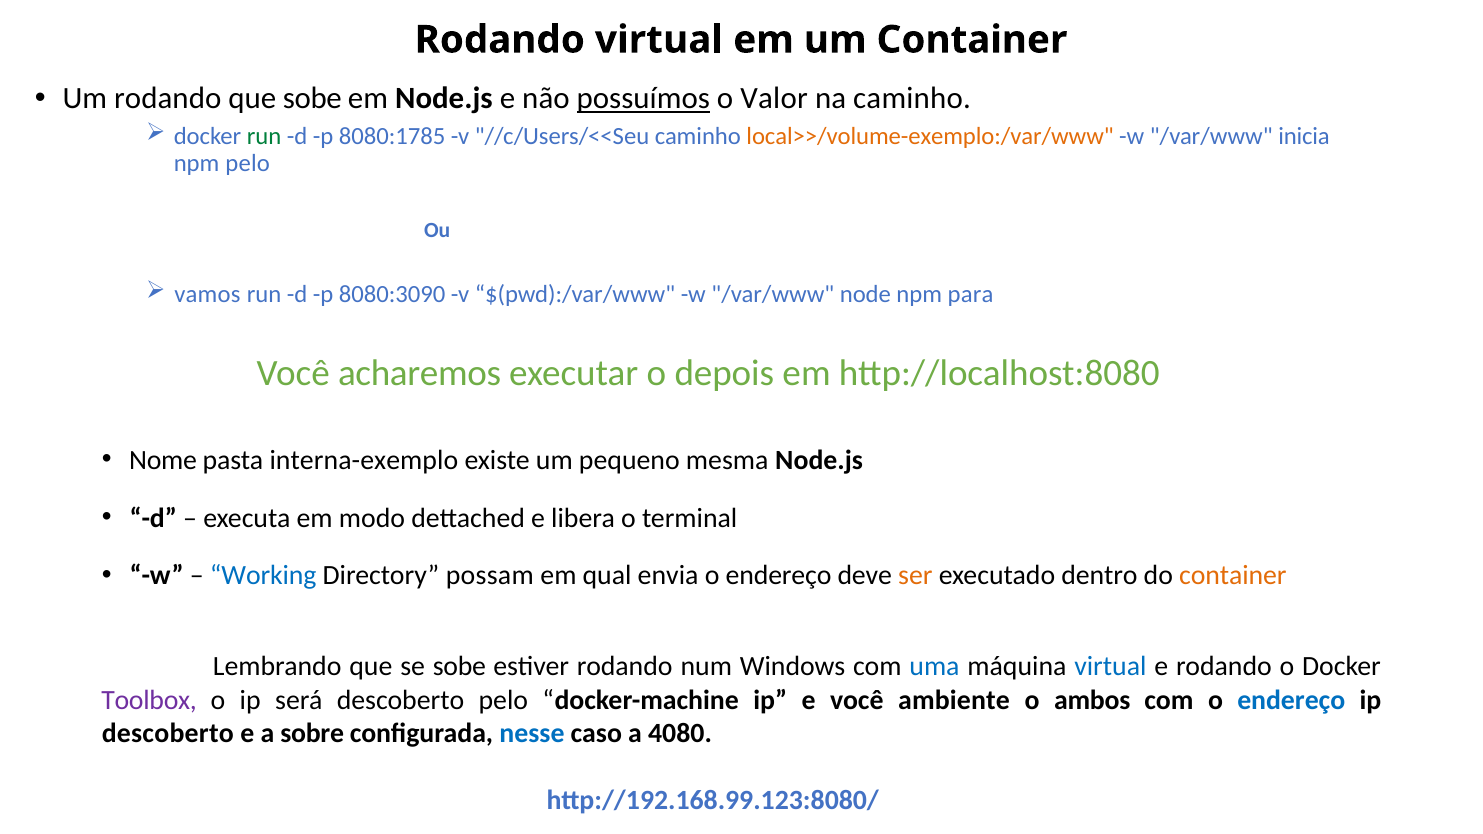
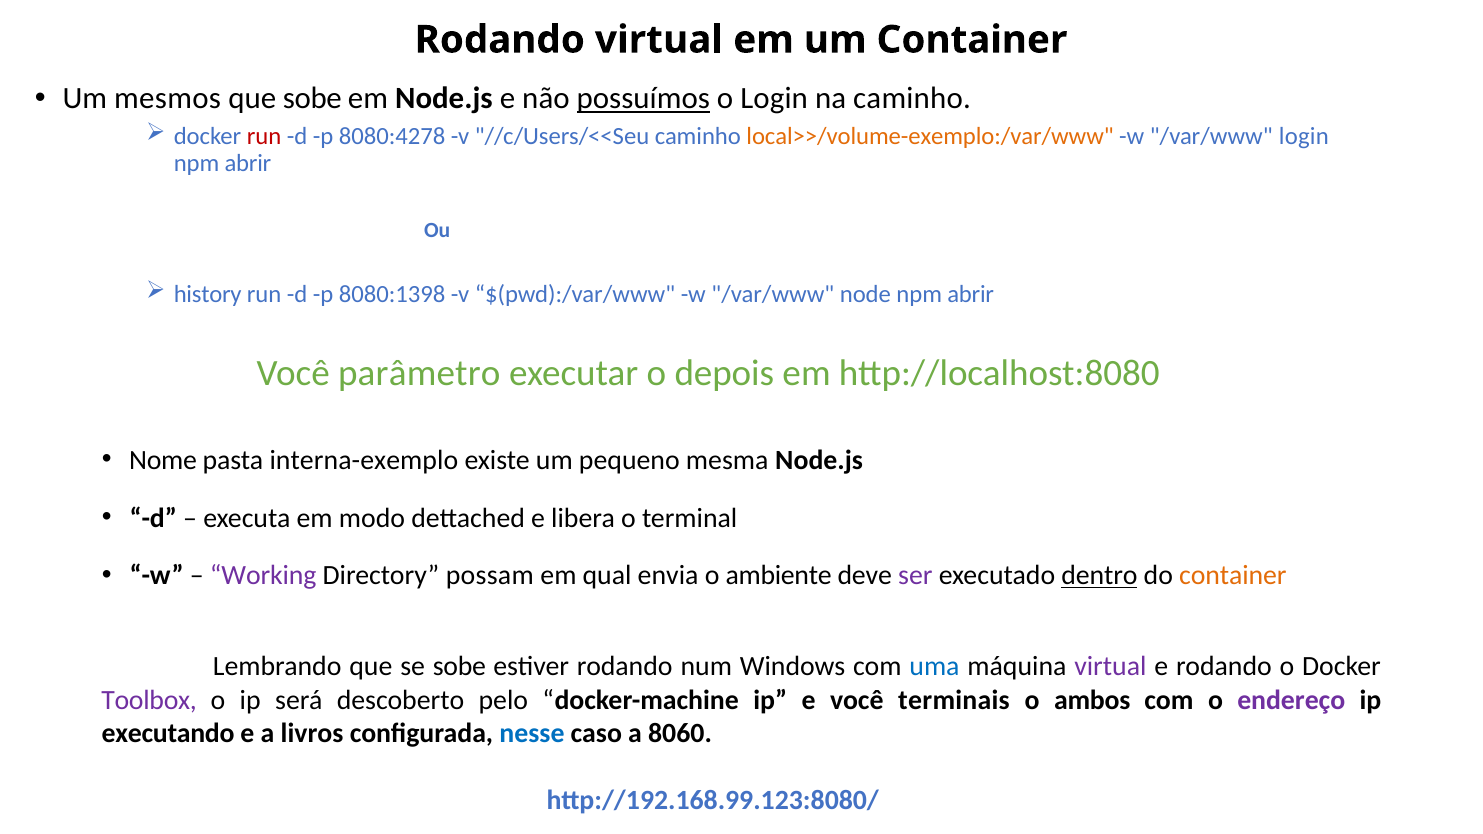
Um rodando: rodando -> mesmos
o Valor: Valor -> Login
run at (264, 136) colour: green -> red
8080:1785: 8080:1785 -> 8080:4278
/var/www inicia: inicia -> login
pelo at (248, 163): pelo -> abrir
vamos: vamos -> history
8080:3090: 8080:3090 -> 8080:1398
node npm para: para -> abrir
acharemos: acharemos -> parâmetro
Working colour: blue -> purple
endereço at (779, 576): endereço -> ambiente
ser colour: orange -> purple
dentro underline: none -> present
virtual at (1110, 667) colour: blue -> purple
ambiente: ambiente -> terminais
endereço at (1291, 700) colour: blue -> purple
descoberto at (168, 734): descoberto -> executando
sobre: sobre -> livros
4080: 4080 -> 8060
